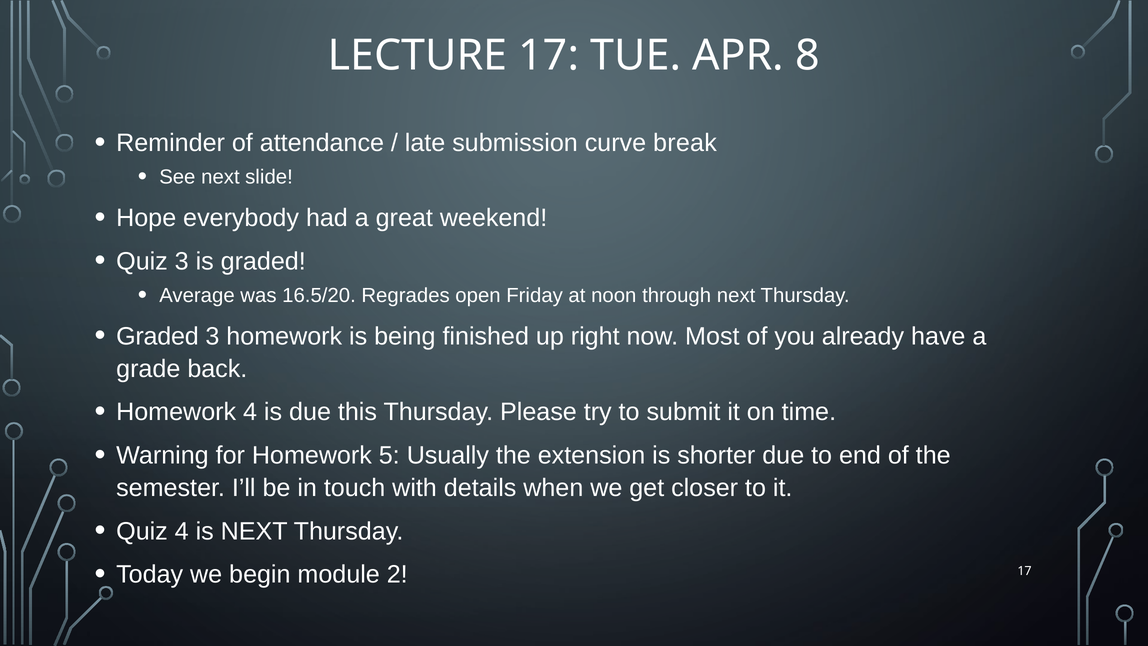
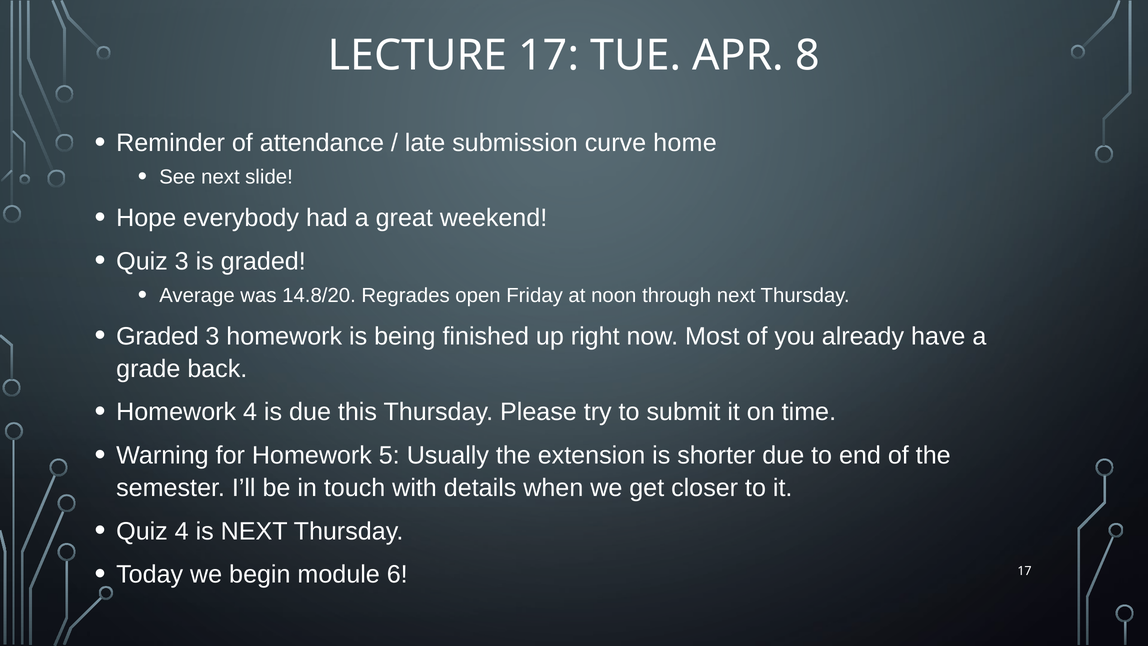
break: break -> home
16.5/20: 16.5/20 -> 14.8/20
2: 2 -> 6
